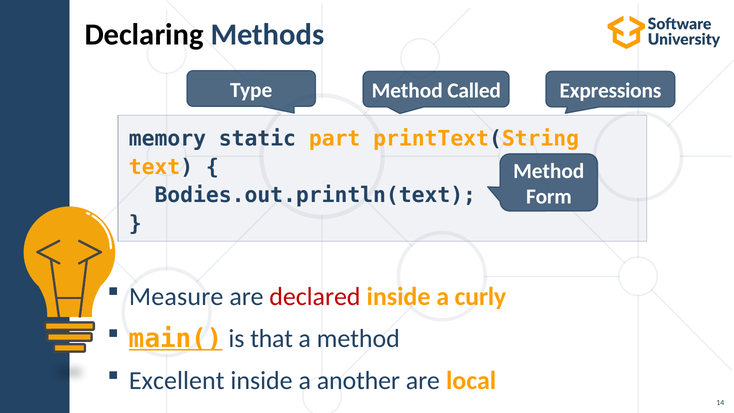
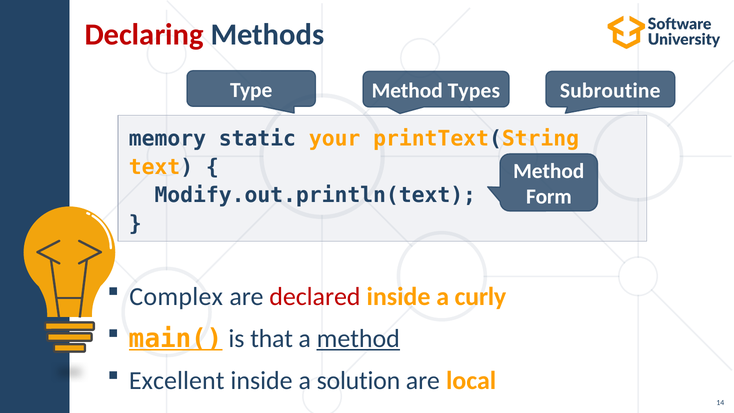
Declaring colour: black -> red
Expressions: Expressions -> Subroutine
Called: Called -> Types
part: part -> your
Bodies.out.println(text: Bodies.out.println(text -> Modify.out.println(text
Measure: Measure -> Complex
method at (358, 338) underline: none -> present
another: another -> solution
